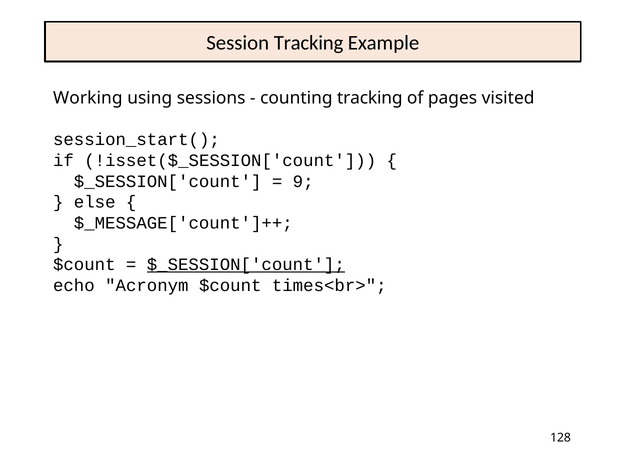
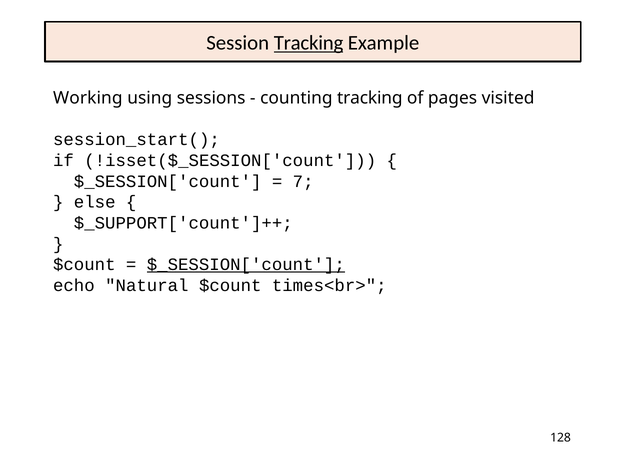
Tracking at (309, 43) underline: none -> present
9: 9 -> 7
$_MESSAGE['count']++: $_MESSAGE['count']++ -> $_SUPPORT['count']++
Acronym: Acronym -> Natural
